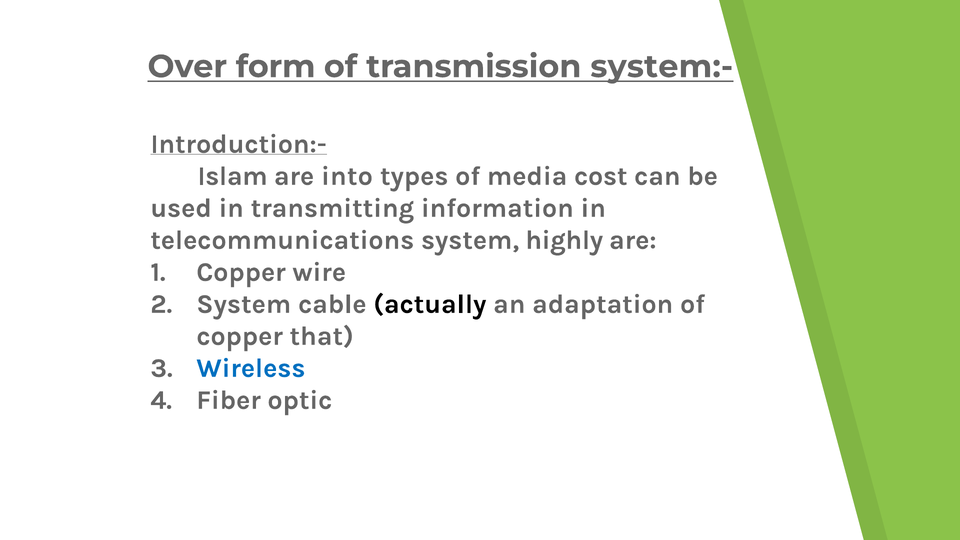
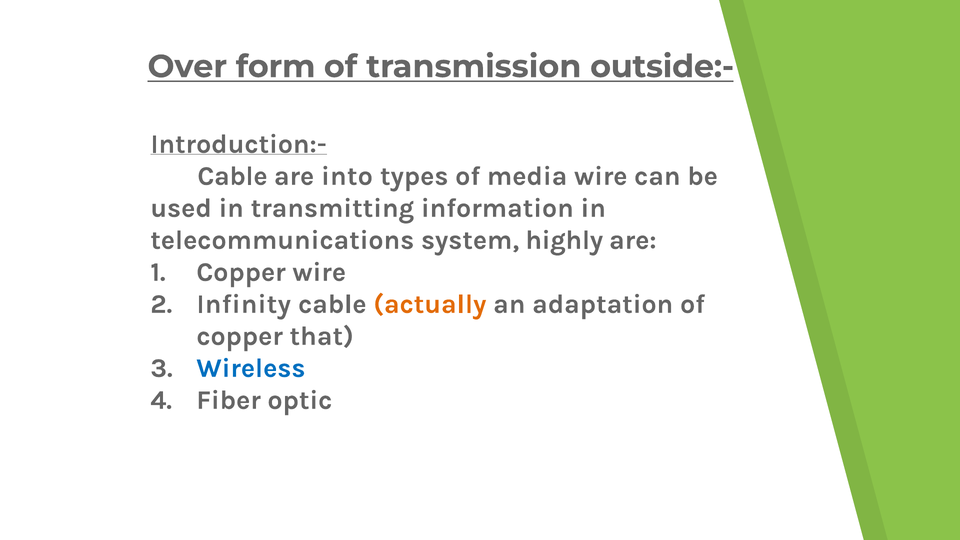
system:-: system:- -> outside:-
Islam at (232, 176): Islam -> Cable
media cost: cost -> wire
System at (244, 304): System -> Infinity
actually colour: black -> orange
